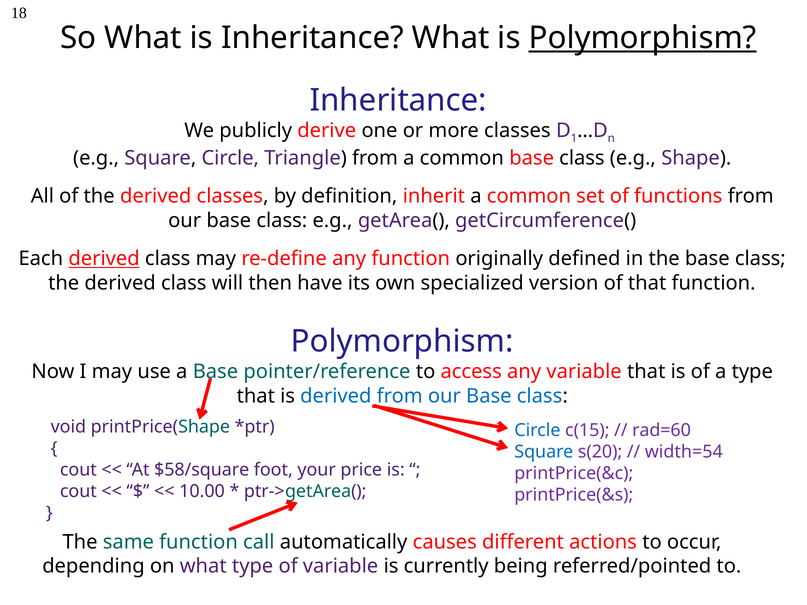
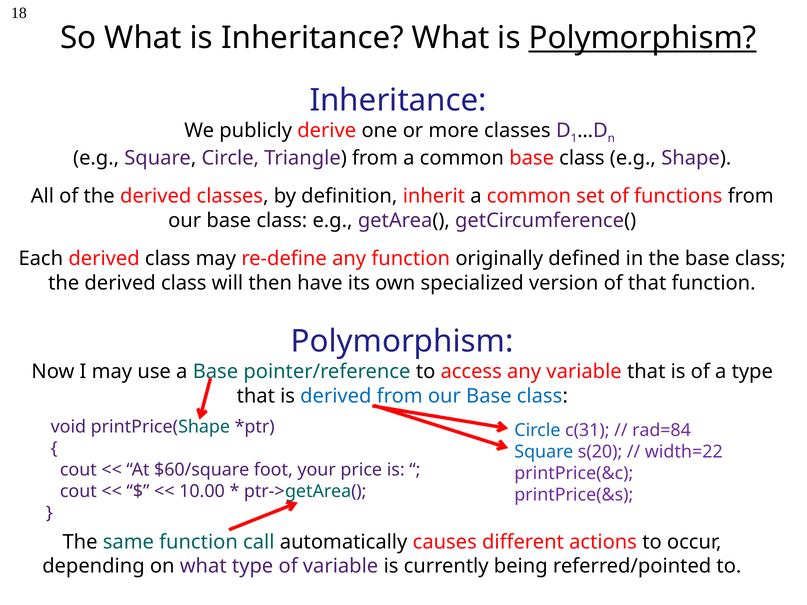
derived at (104, 259) underline: present -> none
c(15: c(15 -> c(31
rad=60: rad=60 -> rad=84
width=54: width=54 -> width=22
$58/square: $58/square -> $60/square
